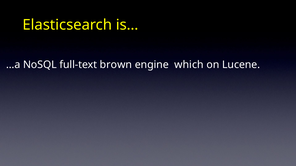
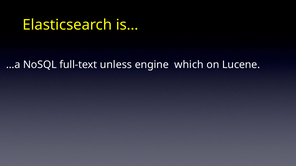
brown: brown -> unless
